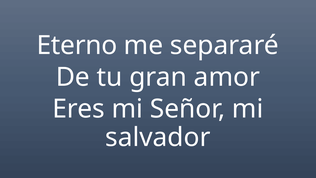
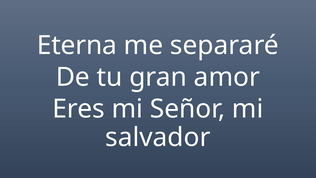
Eterno: Eterno -> Eterna
